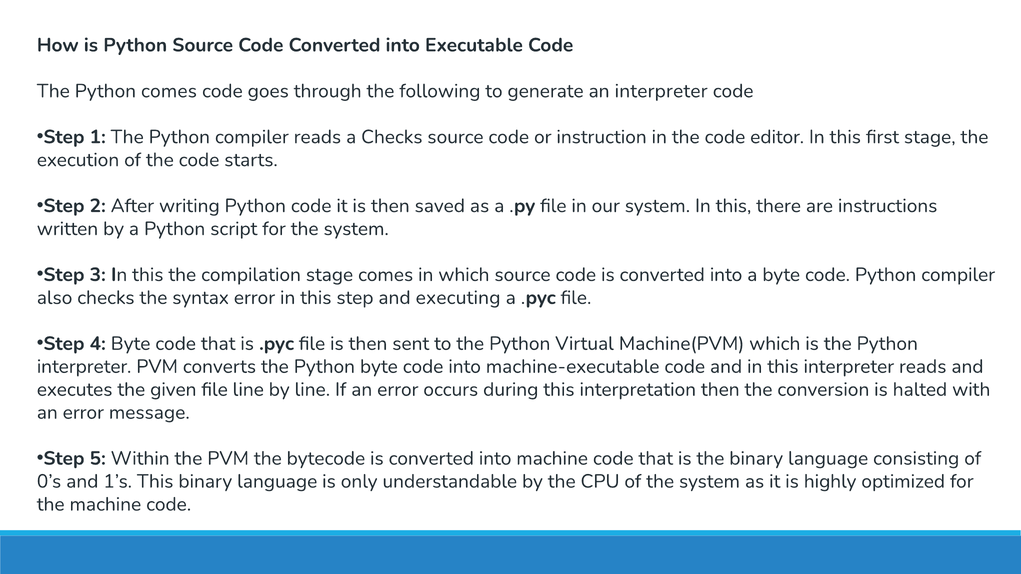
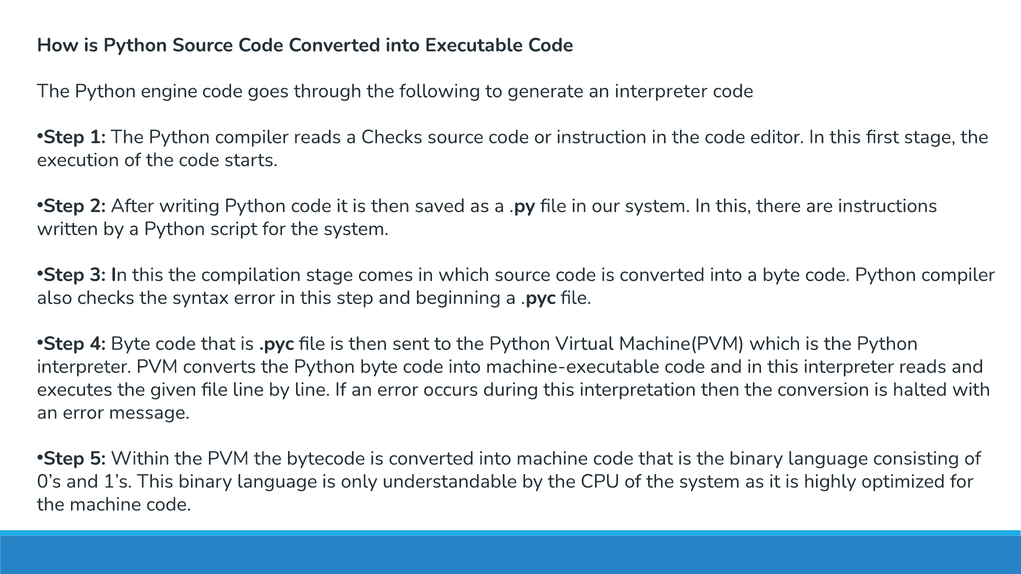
Python comes: comes -> engine
executing: executing -> beginning
